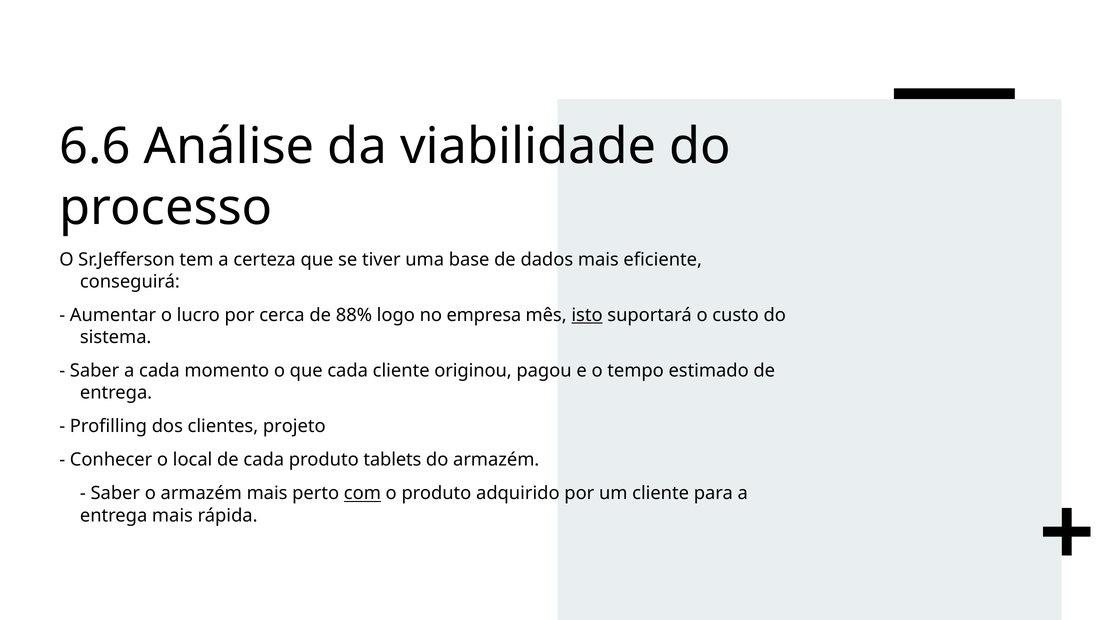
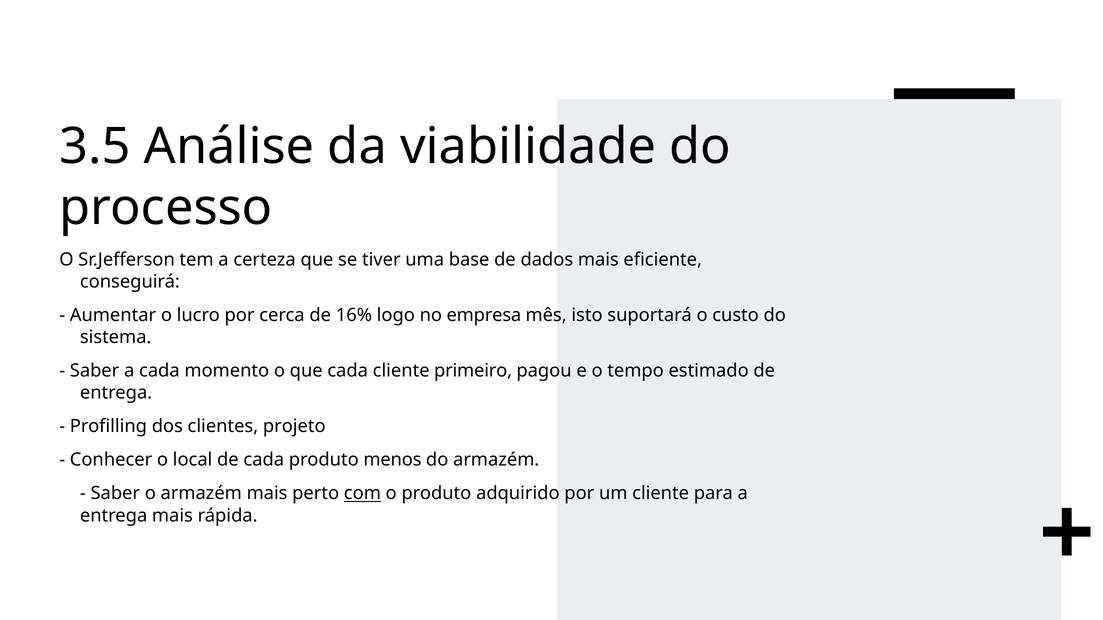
6.6: 6.6 -> 3.5
88%: 88% -> 16%
isto underline: present -> none
originou: originou -> primeiro
tablets: tablets -> menos
